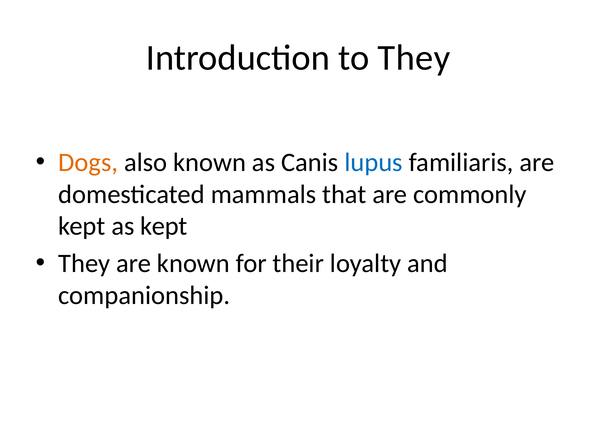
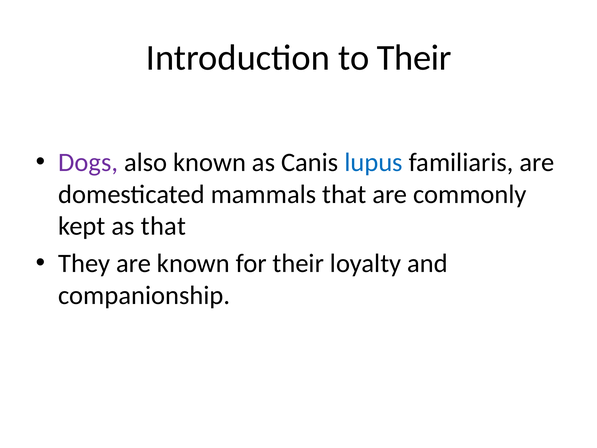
to They: They -> Their
Dogs colour: orange -> purple
as kept: kept -> that
